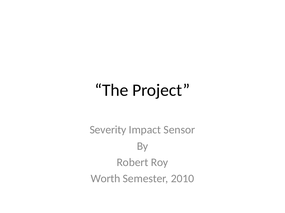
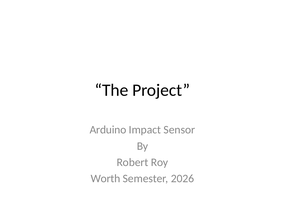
Severity: Severity -> Arduino
2010: 2010 -> 2026
